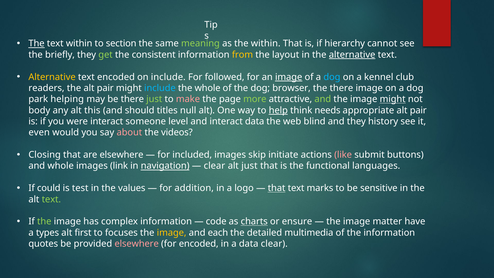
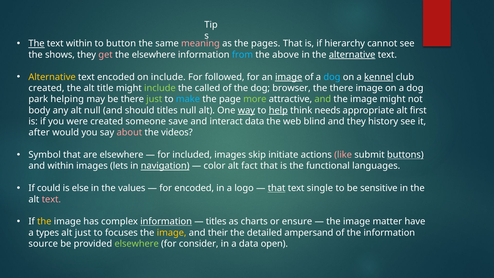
section: section -> button
meaning colour: light green -> pink
the within: within -> pages
briefly: briefly -> shows
get colour: light green -> pink
the consistent: consistent -> elsewhere
from colour: yellow -> light blue
layout: layout -> above
kennel underline: none -> present
readers at (46, 88): readers -> created
the alt pair: pair -> title
include at (160, 88) colour: light blue -> light green
the whole: whole -> called
make colour: pink -> light blue
might at (393, 99) underline: present -> none
alt this: this -> null
way underline: none -> present
appropriate alt pair: pair -> first
were interact: interact -> created
level: level -> save
even: even -> after
Closing: Closing -> Symbol
buttons underline: none -> present
and whole: whole -> within
link: link -> lets
clear at (214, 166): clear -> color
alt just: just -> fact
test: test -> else
for addition: addition -> encoded
marks: marks -> single
text at (51, 199) colour: light green -> pink
the at (44, 221) colour: light green -> yellow
information at (166, 221) underline: none -> present
code at (216, 221): code -> titles
charts underline: present -> none
alt first: first -> just
each: each -> their
multimedia: multimedia -> ampersand
quotes: quotes -> source
elsewhere at (137, 244) colour: pink -> light green
for encoded: encoded -> consider
data clear: clear -> open
